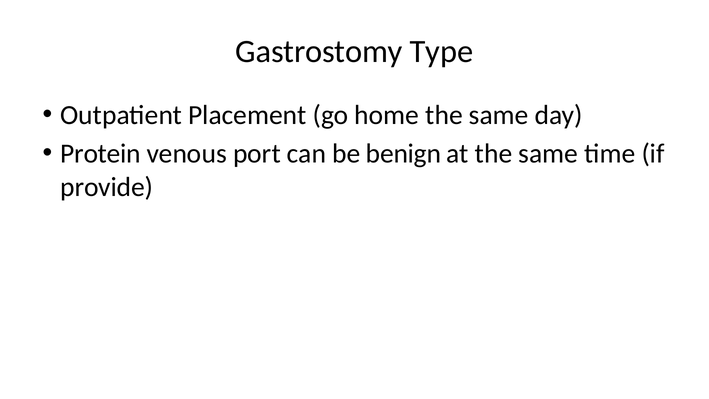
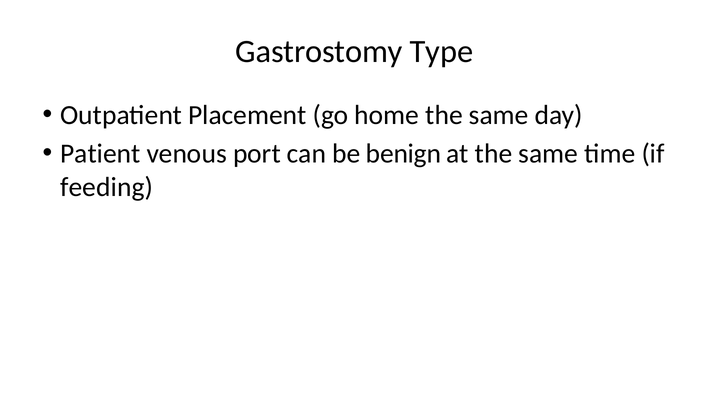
Protein: Protein -> Patient
provide: provide -> feeding
